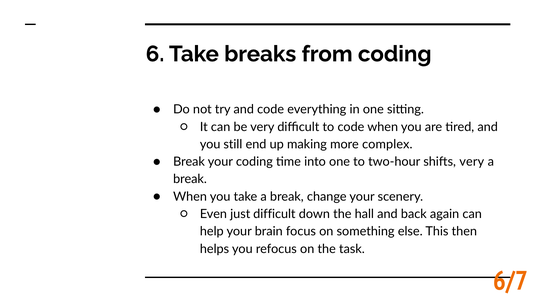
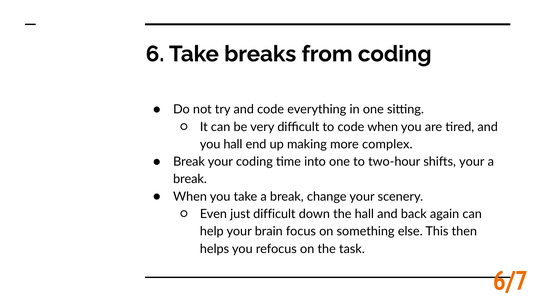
you still: still -> hall
shifts very: very -> your
